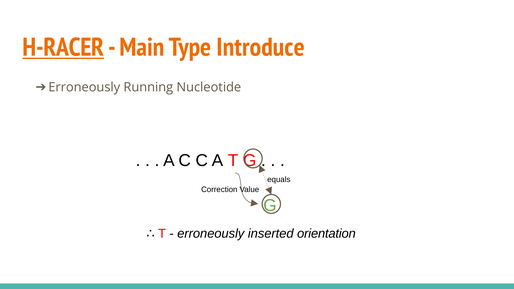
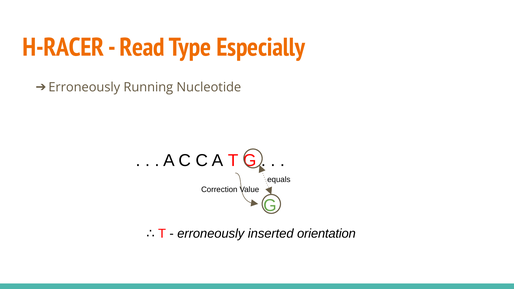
H-RACER underline: present -> none
Main: Main -> Read
Introduce: Introduce -> Especially
